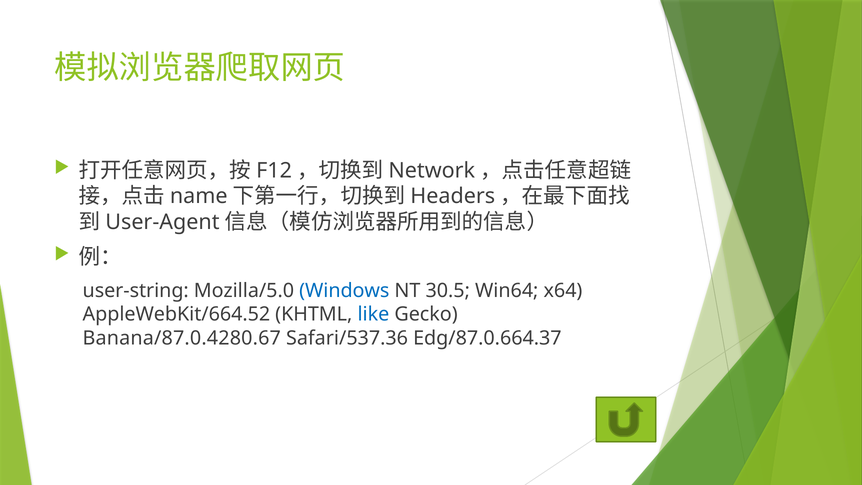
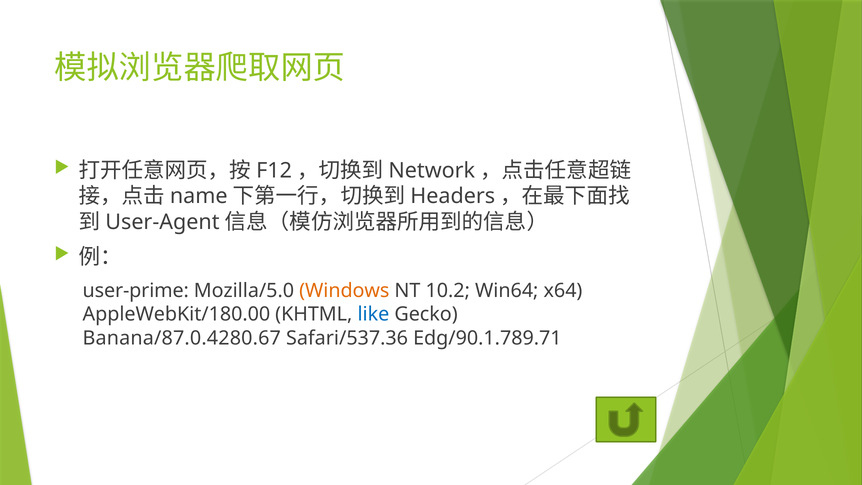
user-string: user-string -> user-prime
Windows colour: blue -> orange
30.5: 30.5 -> 10.2
AppleWebKit/664.52: AppleWebKit/664.52 -> AppleWebKit/180.00
Edg/87.0.664.37: Edg/87.0.664.37 -> Edg/90.1.789.71
